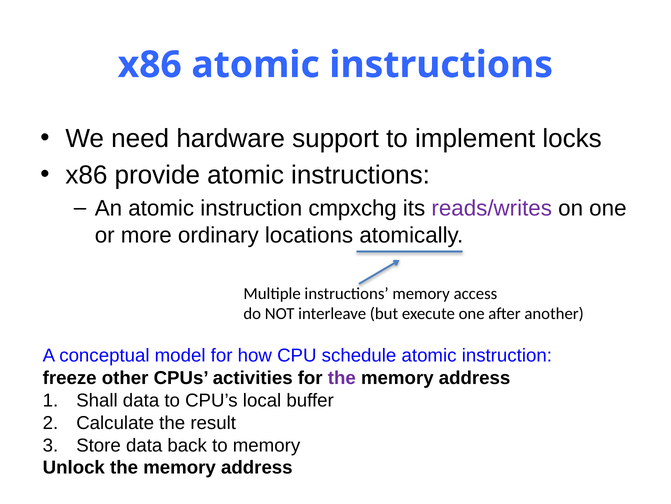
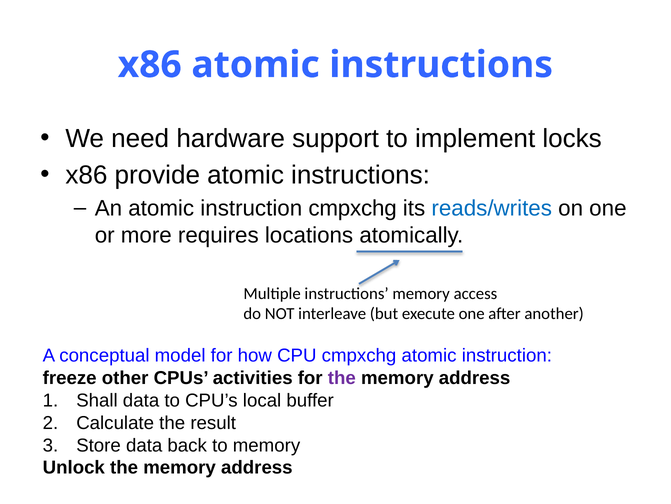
reads/writes colour: purple -> blue
ordinary: ordinary -> requires
CPU schedule: schedule -> cmpxchg
